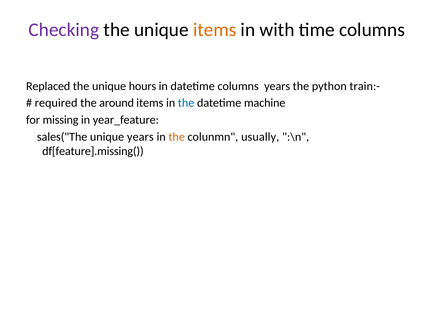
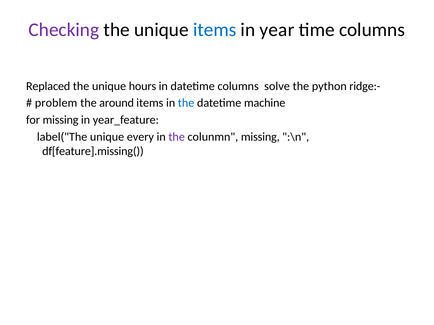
items at (215, 30) colour: orange -> blue
with: with -> year
columns years: years -> solve
train:-: train:- -> ridge:-
required: required -> problem
sales("The: sales("The -> label("The
unique years: years -> every
the at (177, 137) colour: orange -> purple
colunmn usually: usually -> missing
